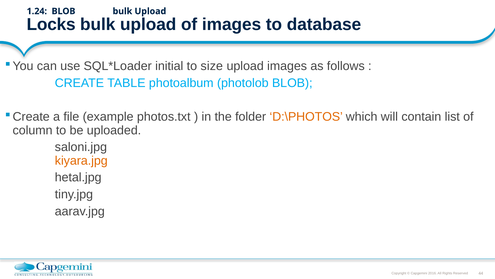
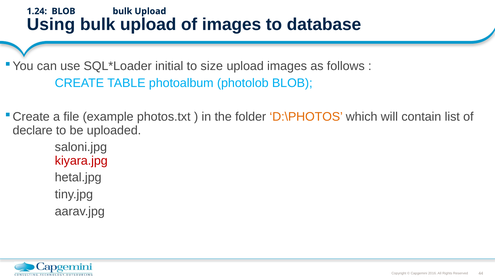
Locks: Locks -> Using
column: column -> declare
kiyara.jpg colour: orange -> red
